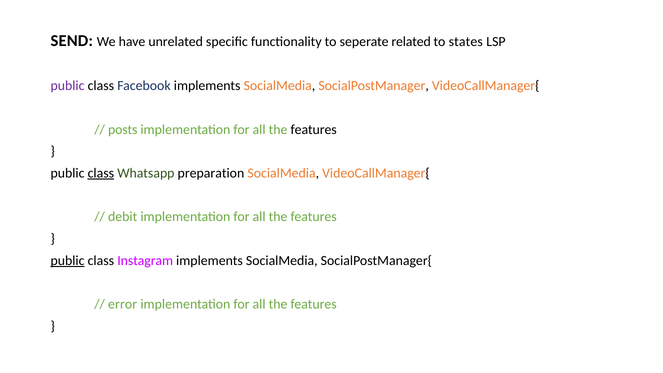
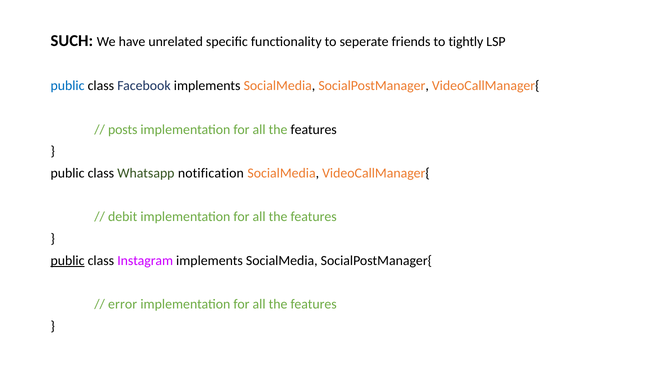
SEND: SEND -> SUCH
related: related -> friends
states: states -> tightly
public at (68, 86) colour: purple -> blue
class at (101, 173) underline: present -> none
preparation: preparation -> notification
